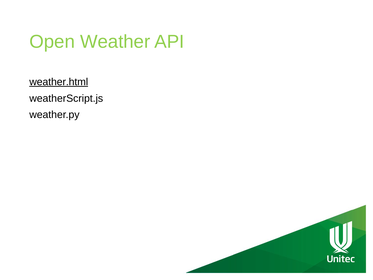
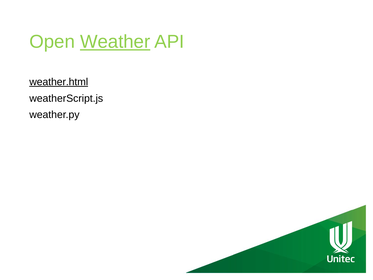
Weather underline: none -> present
